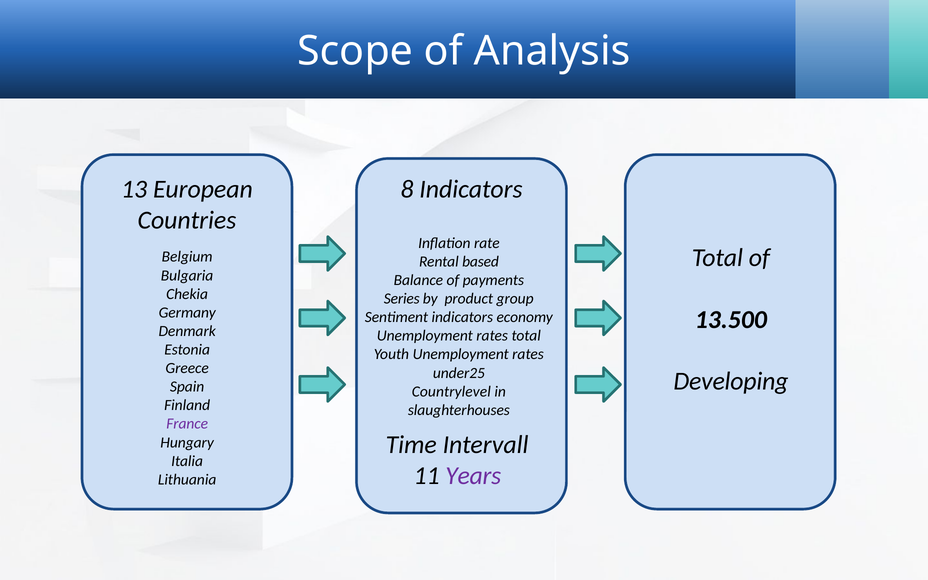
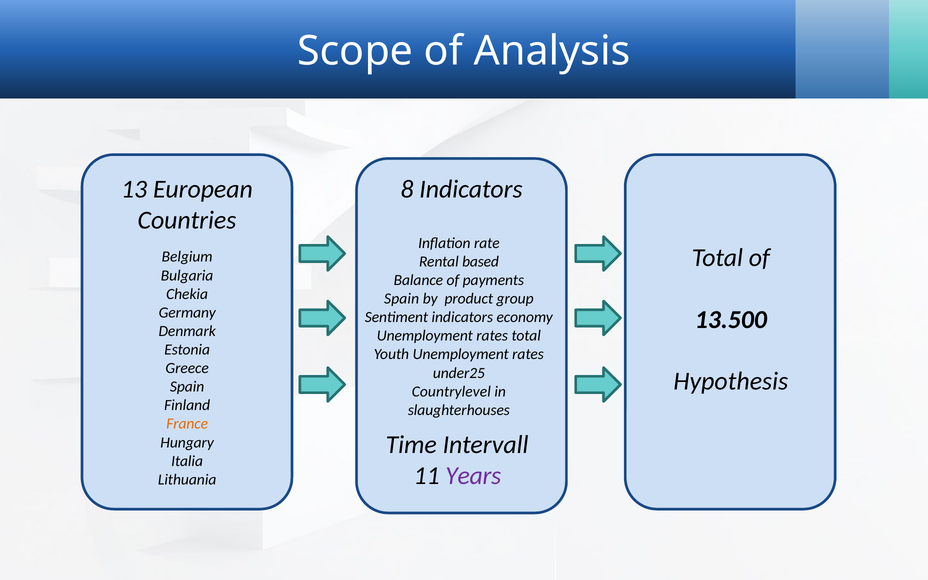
Series at (402, 299): Series -> Spain
Developing: Developing -> Hypothesis
France colour: purple -> orange
